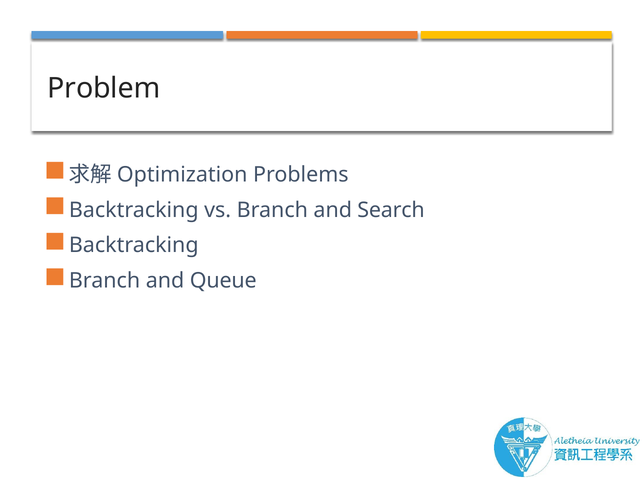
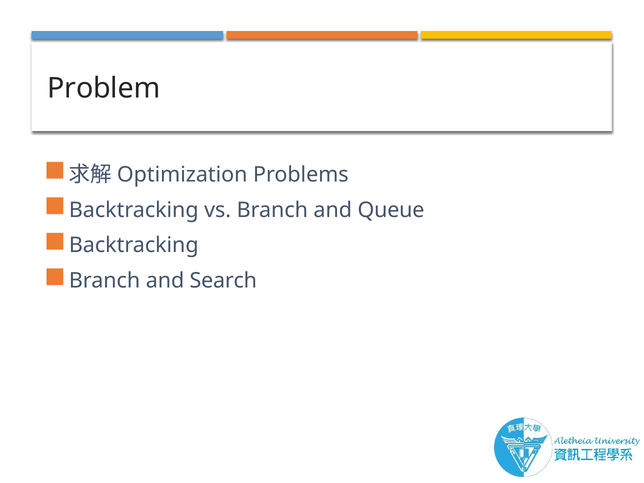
Search: Search -> Queue
Queue: Queue -> Search
